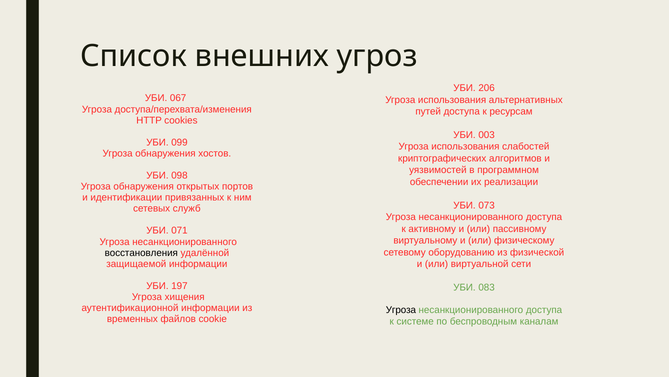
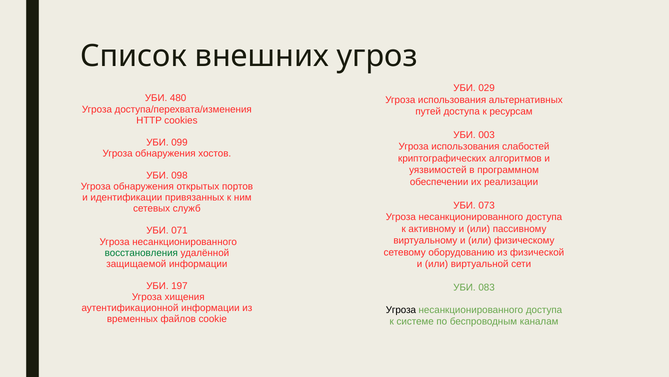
206: 206 -> 029
067: 067 -> 480
восстановления colour: black -> green
